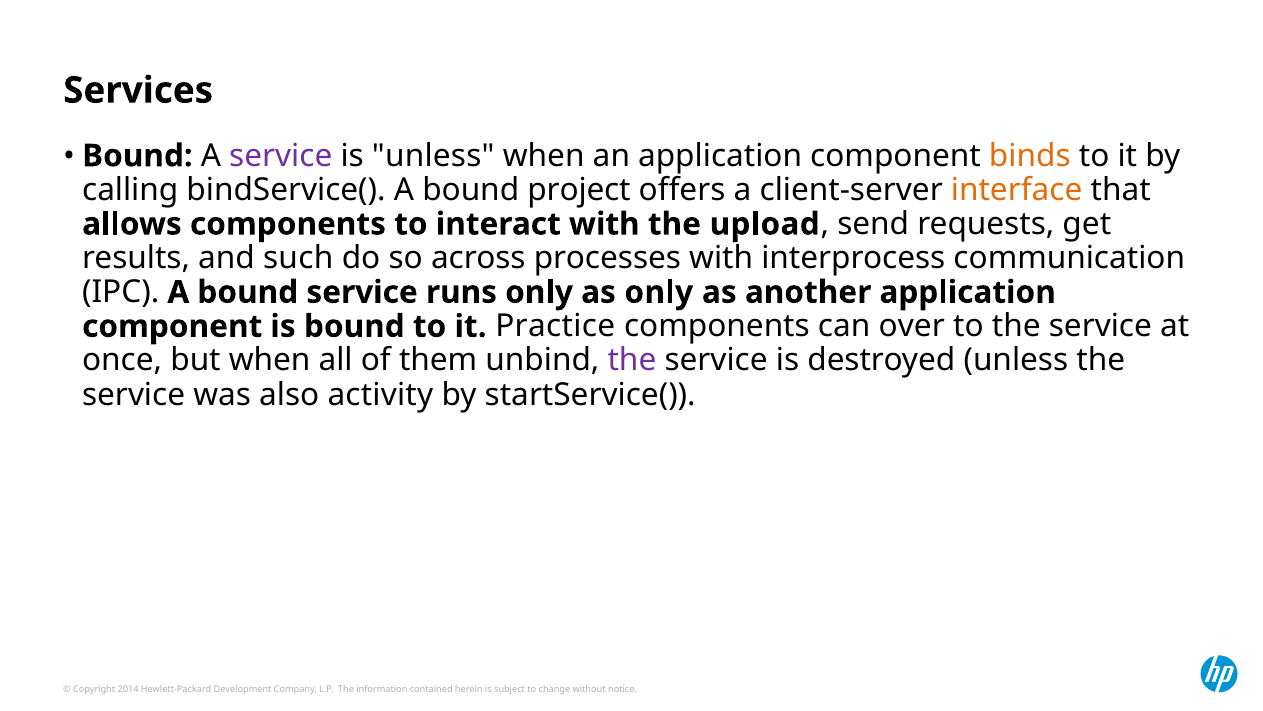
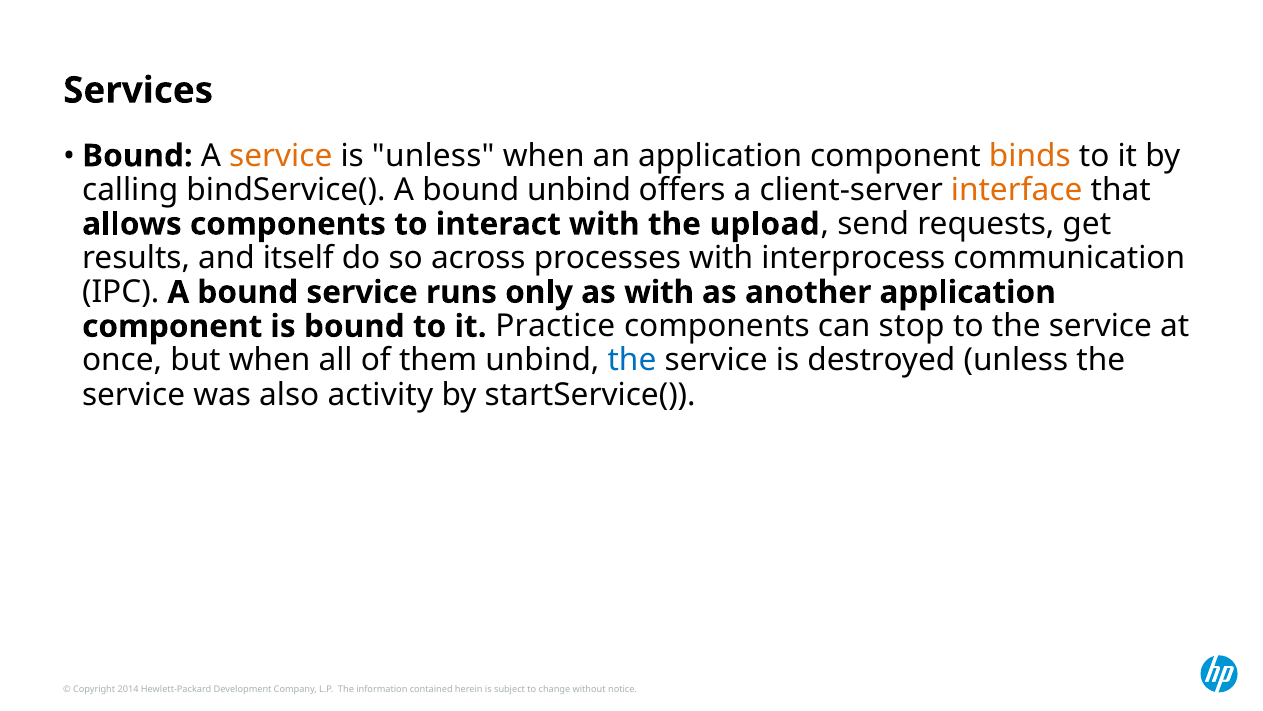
service at (281, 156) colour: purple -> orange
bound project: project -> unbind
such: such -> itself
as only: only -> with
over: over -> stop
the at (632, 360) colour: purple -> blue
